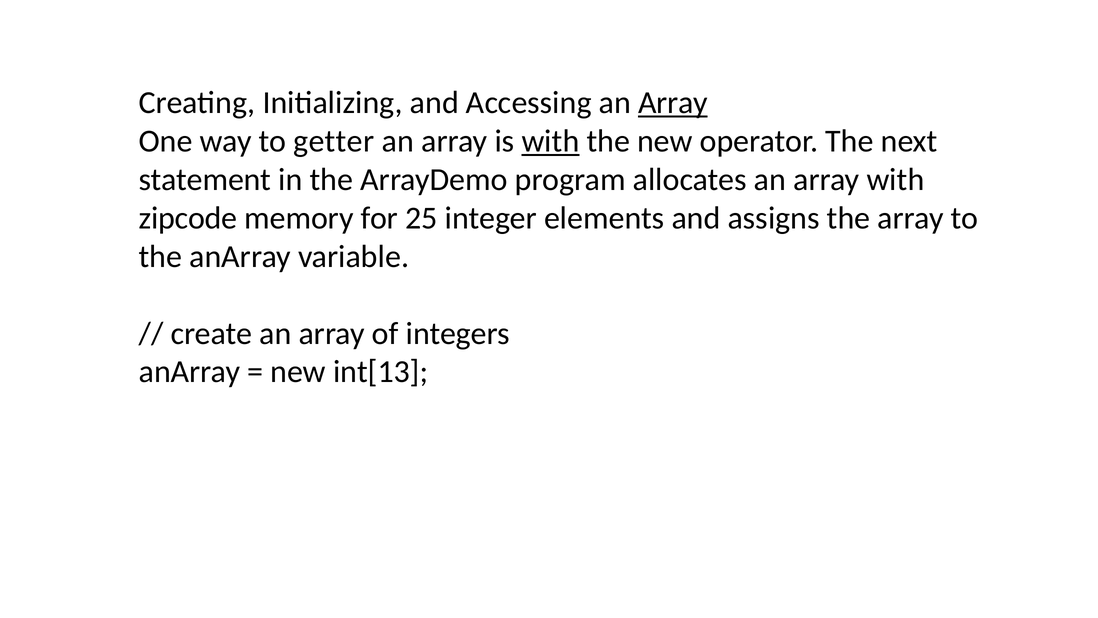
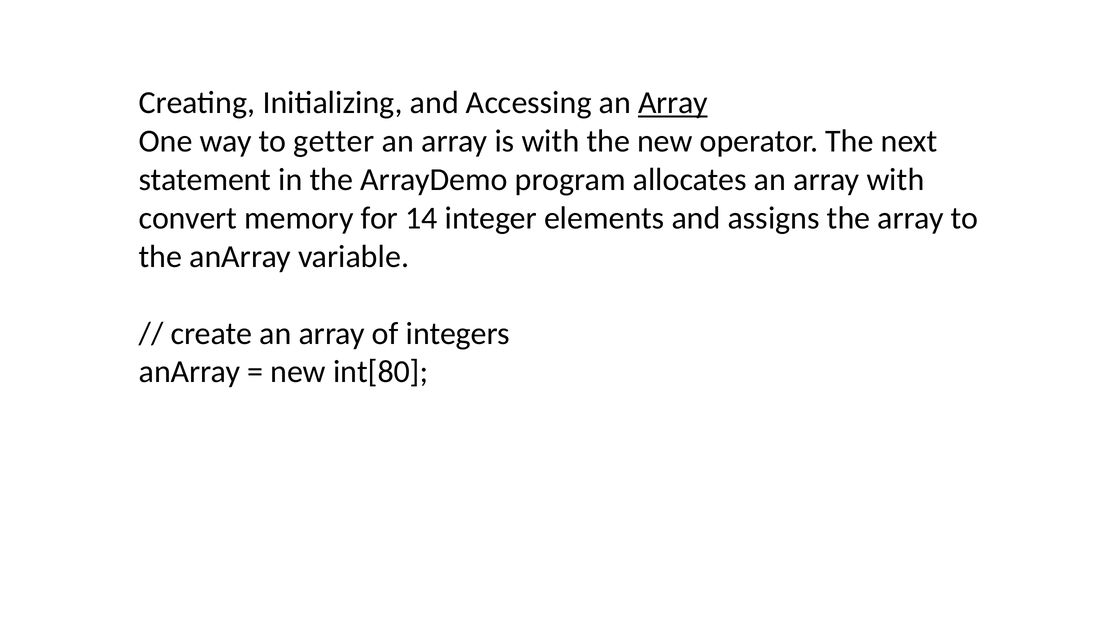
with at (550, 141) underline: present -> none
zipcode: zipcode -> convert
25: 25 -> 14
int[13: int[13 -> int[80
